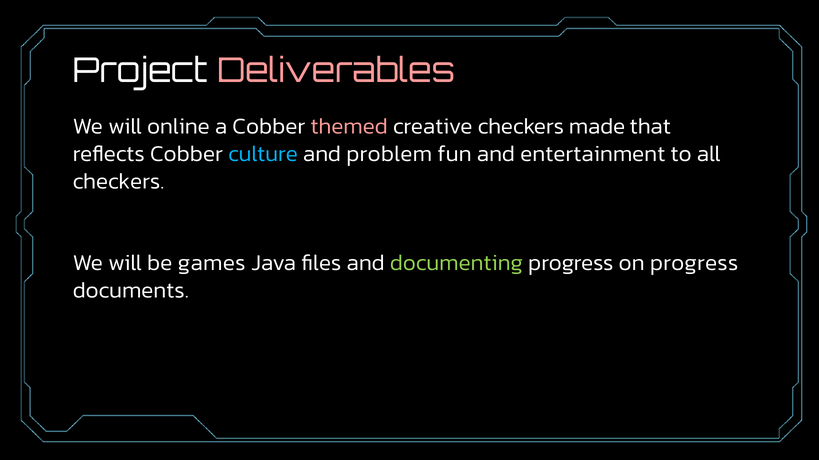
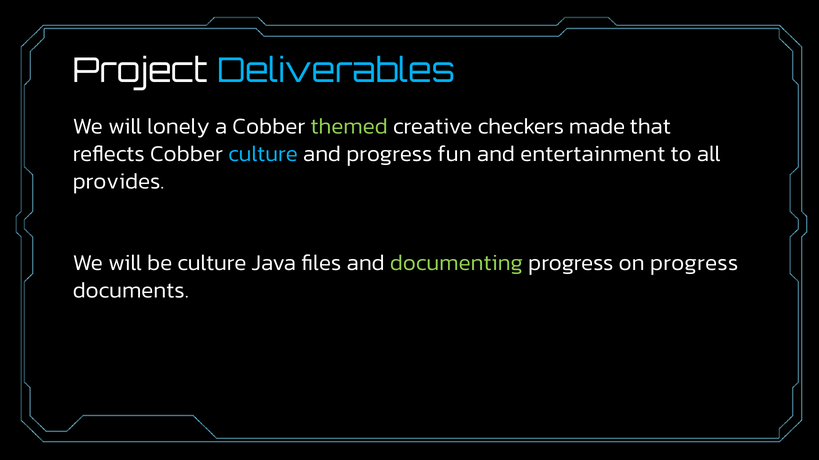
Deliverables colour: pink -> light blue
online: online -> lonely
themed colour: pink -> light green
and problem: problem -> progress
checkers at (118, 181): checkers -> provides
be games: games -> culture
